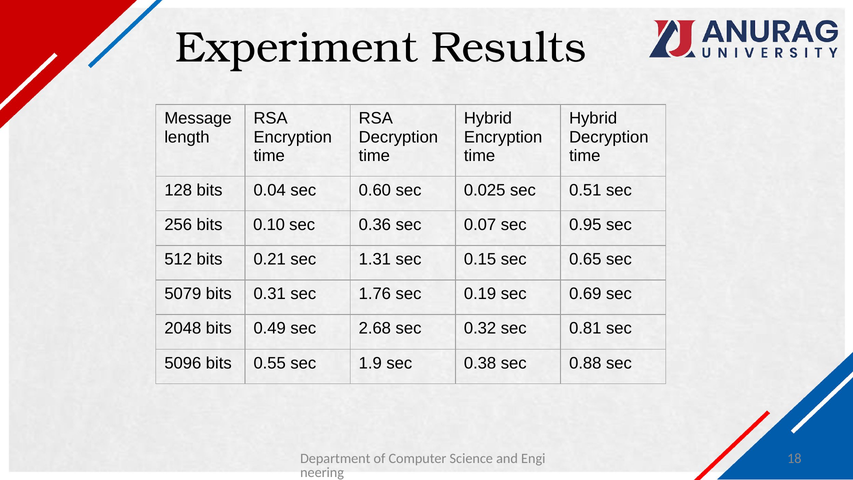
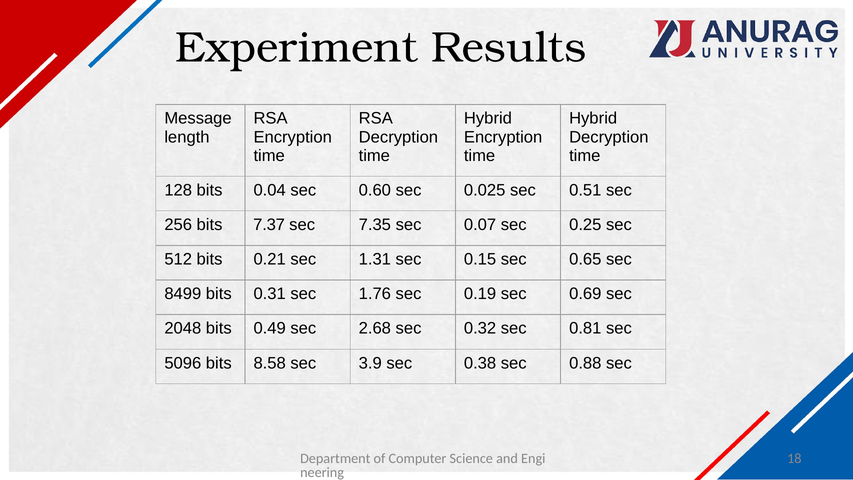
0.10: 0.10 -> 7.37
0.36: 0.36 -> 7.35
0.95: 0.95 -> 0.25
5079: 5079 -> 8499
0.55: 0.55 -> 8.58
1.9: 1.9 -> 3.9
